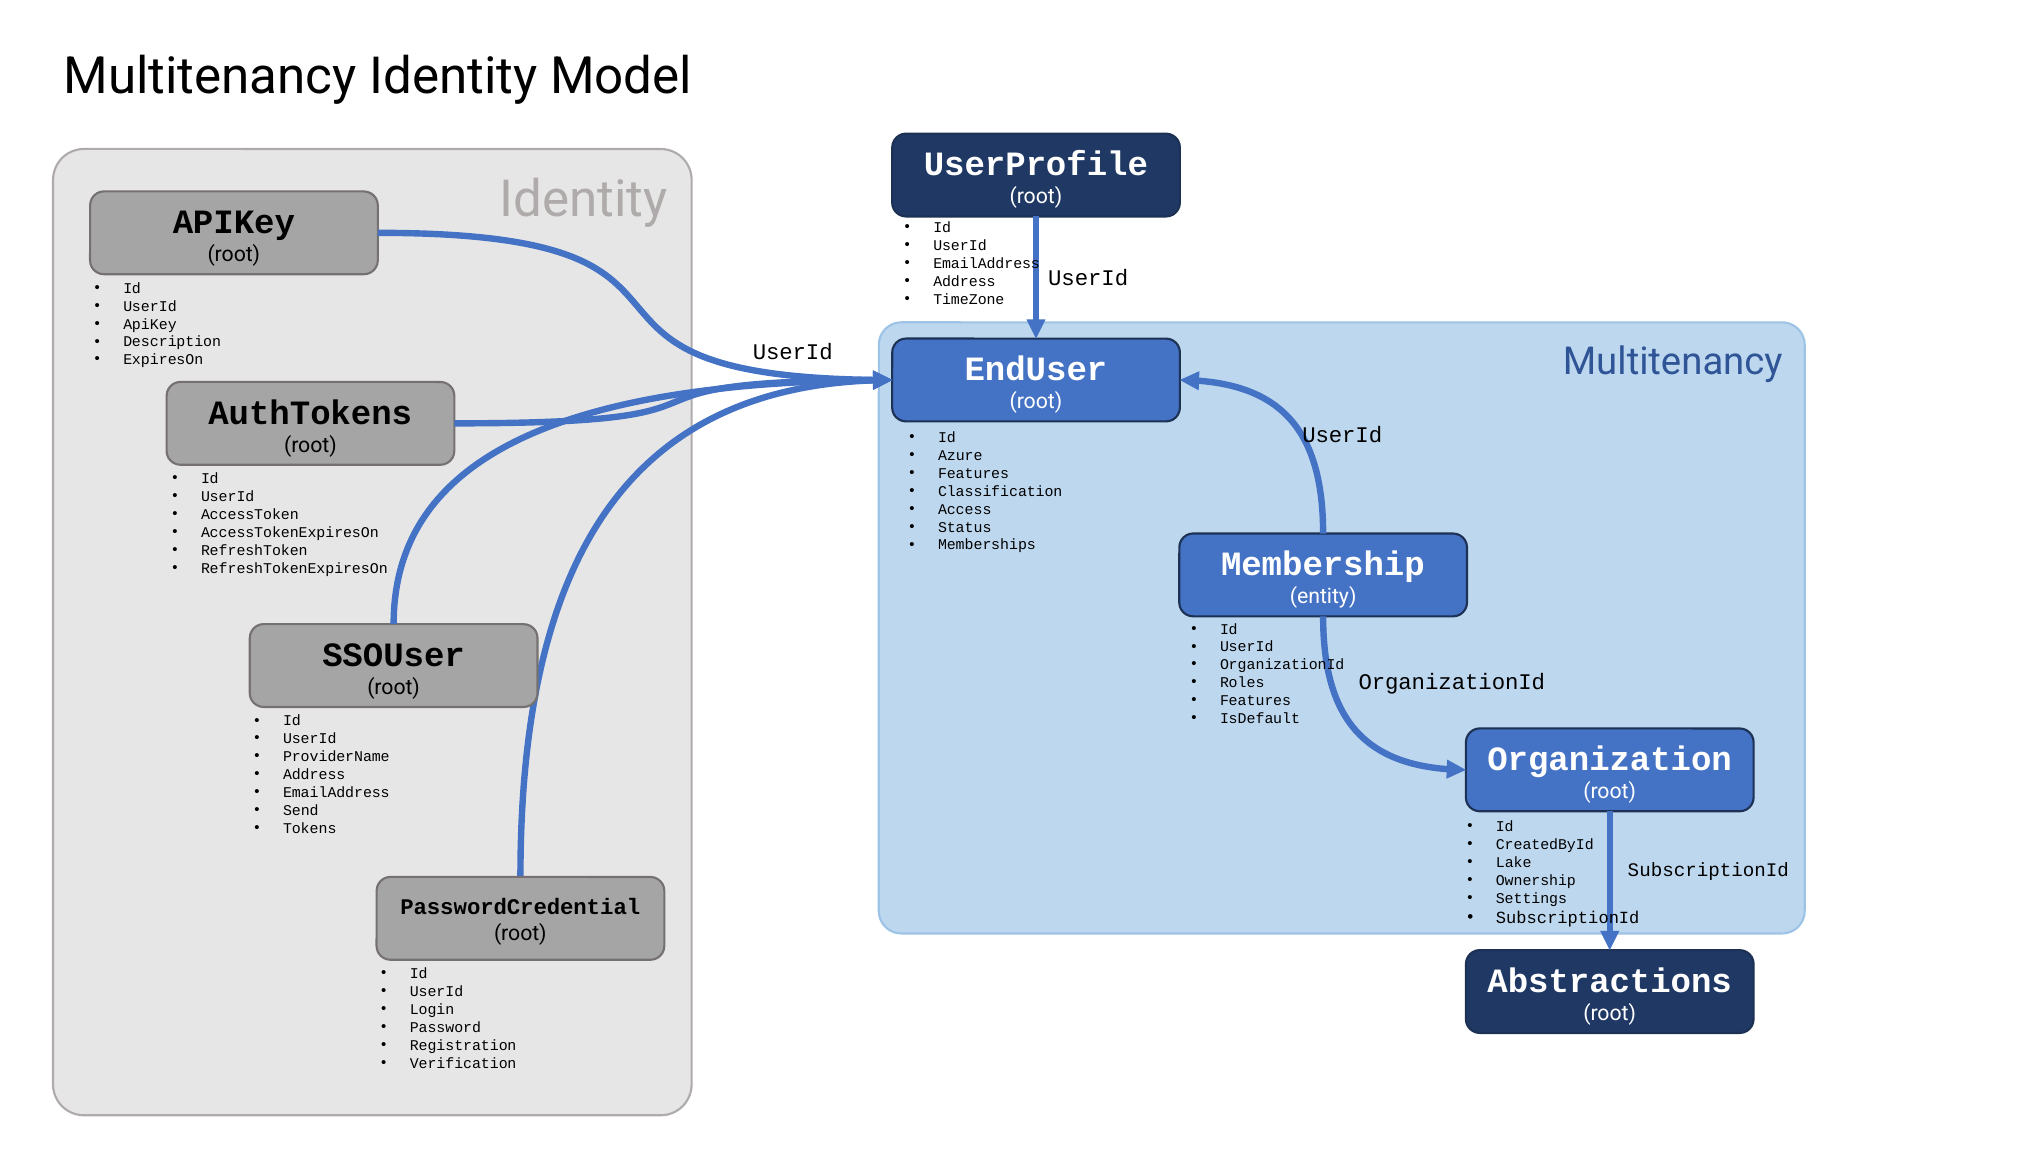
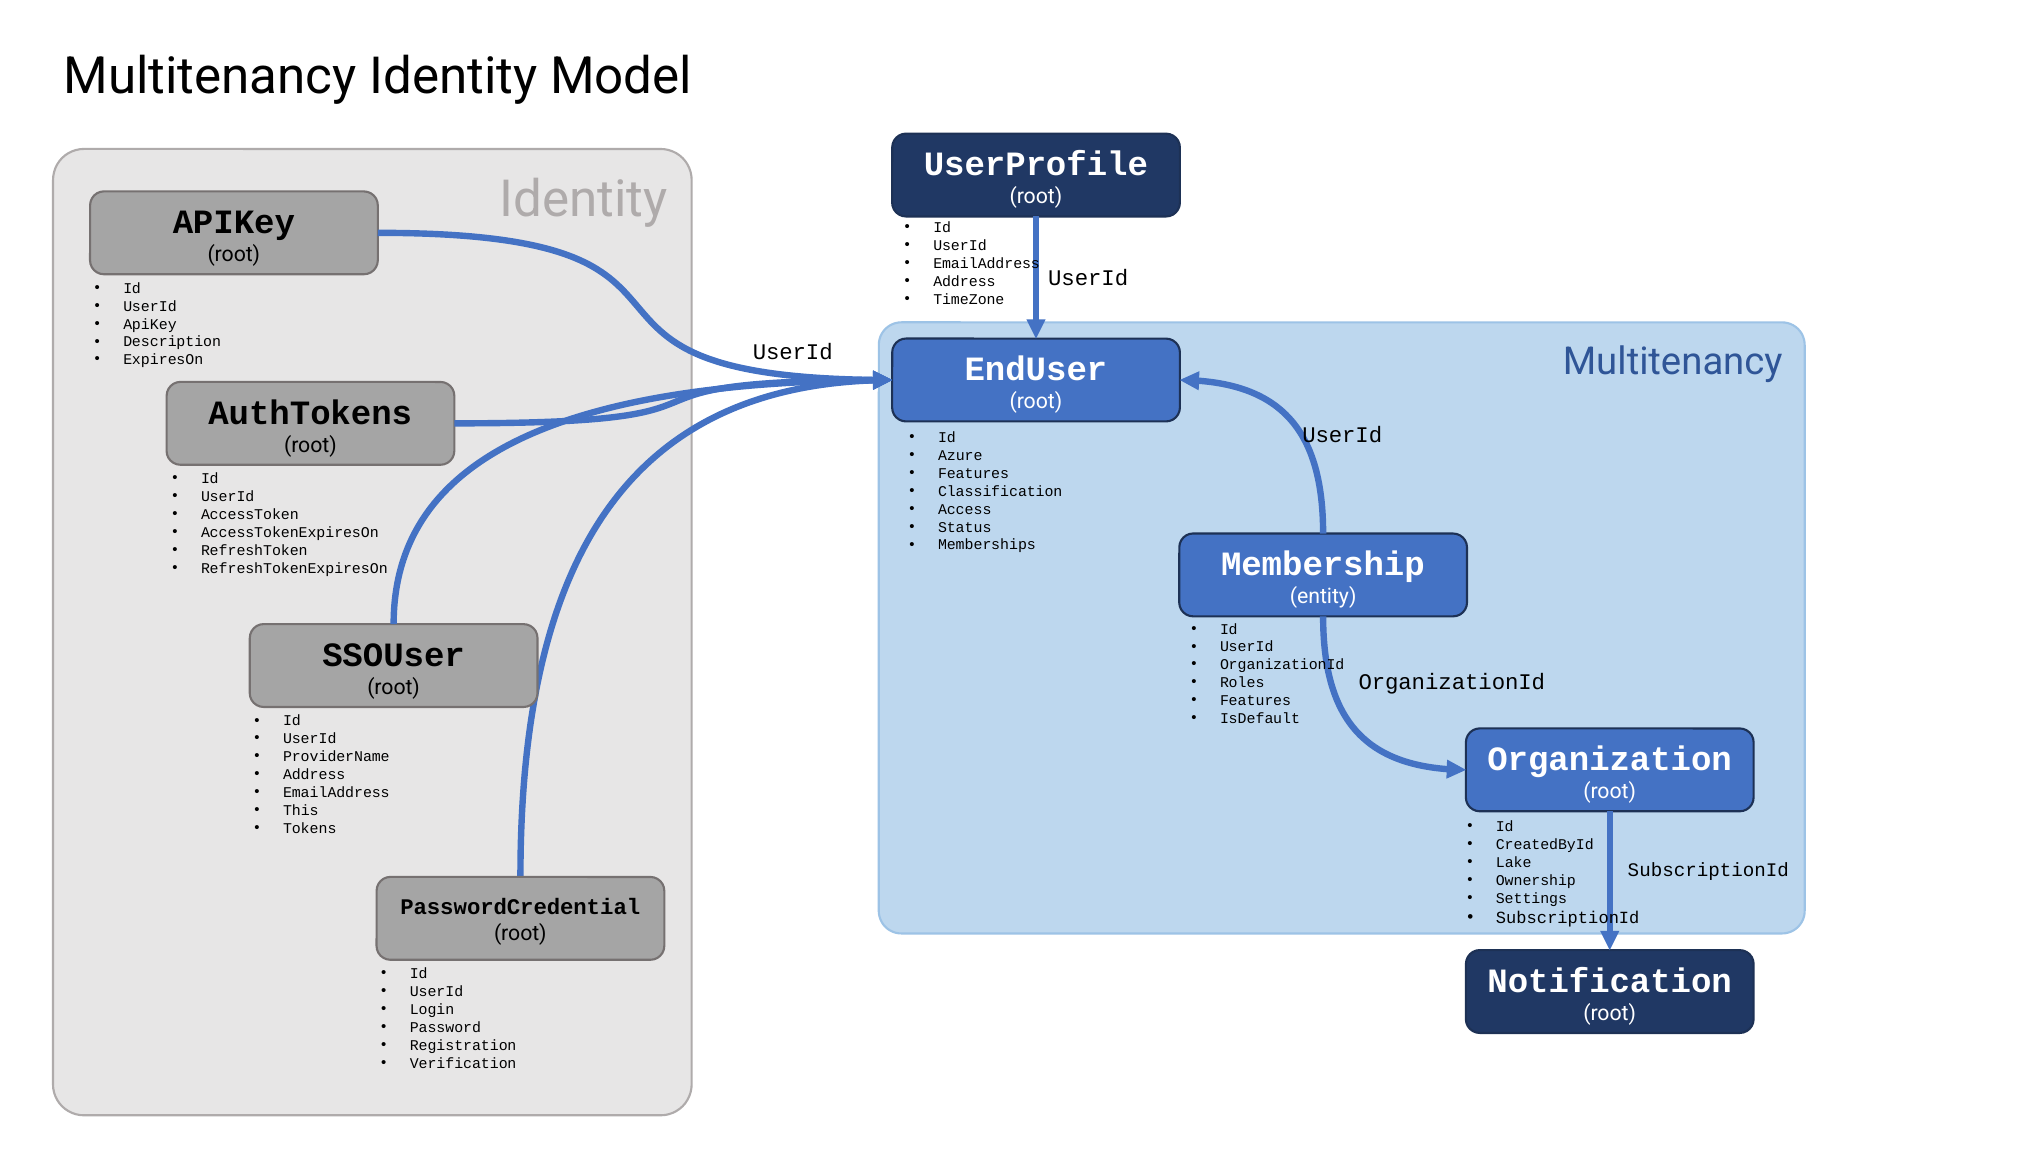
Send: Send -> This
Abstractions: Abstractions -> Notification
